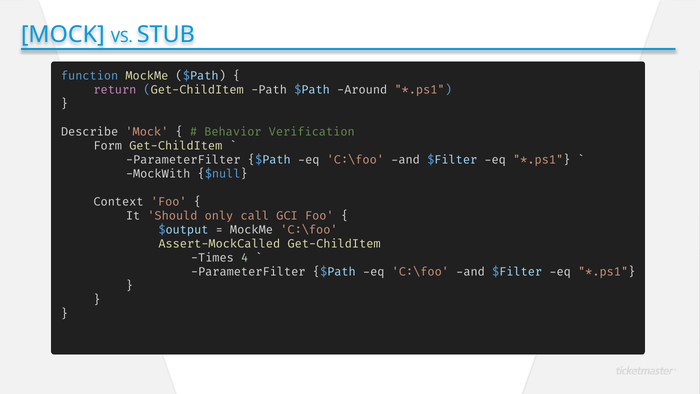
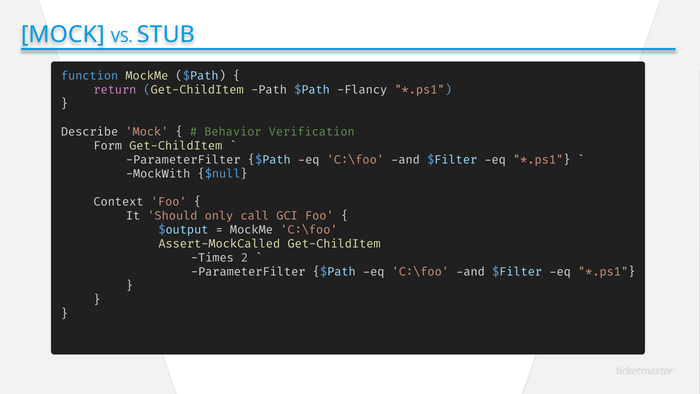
Around: Around -> Flancy
4: 4 -> 2
